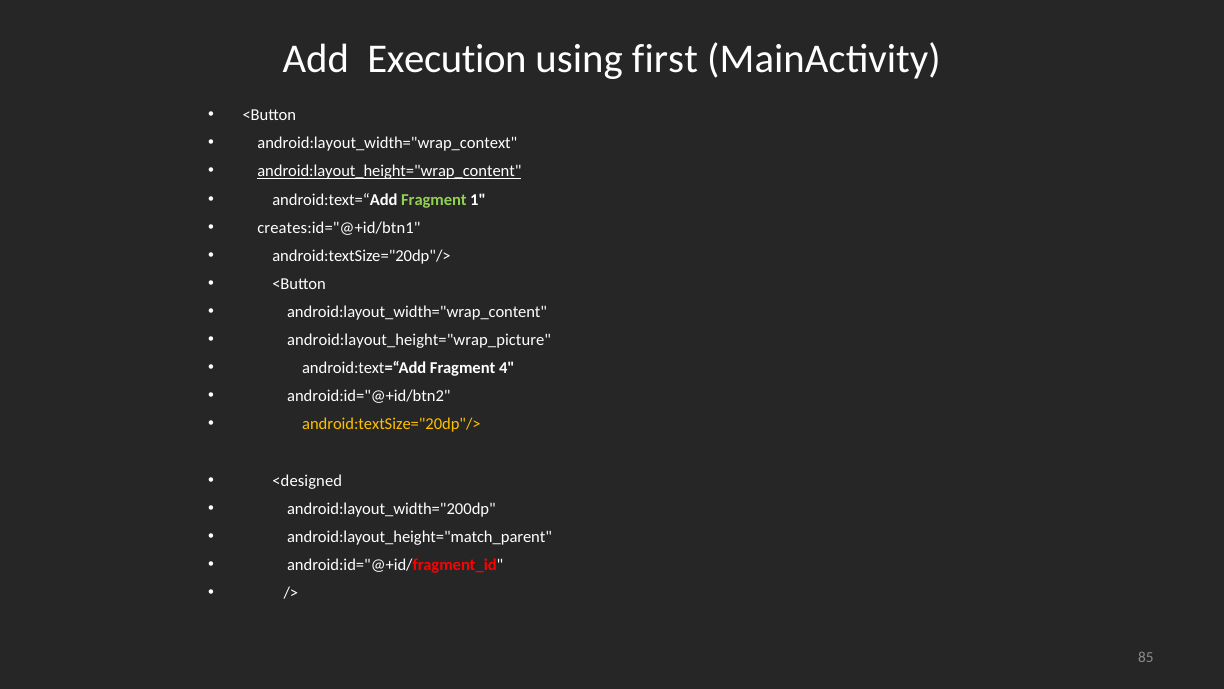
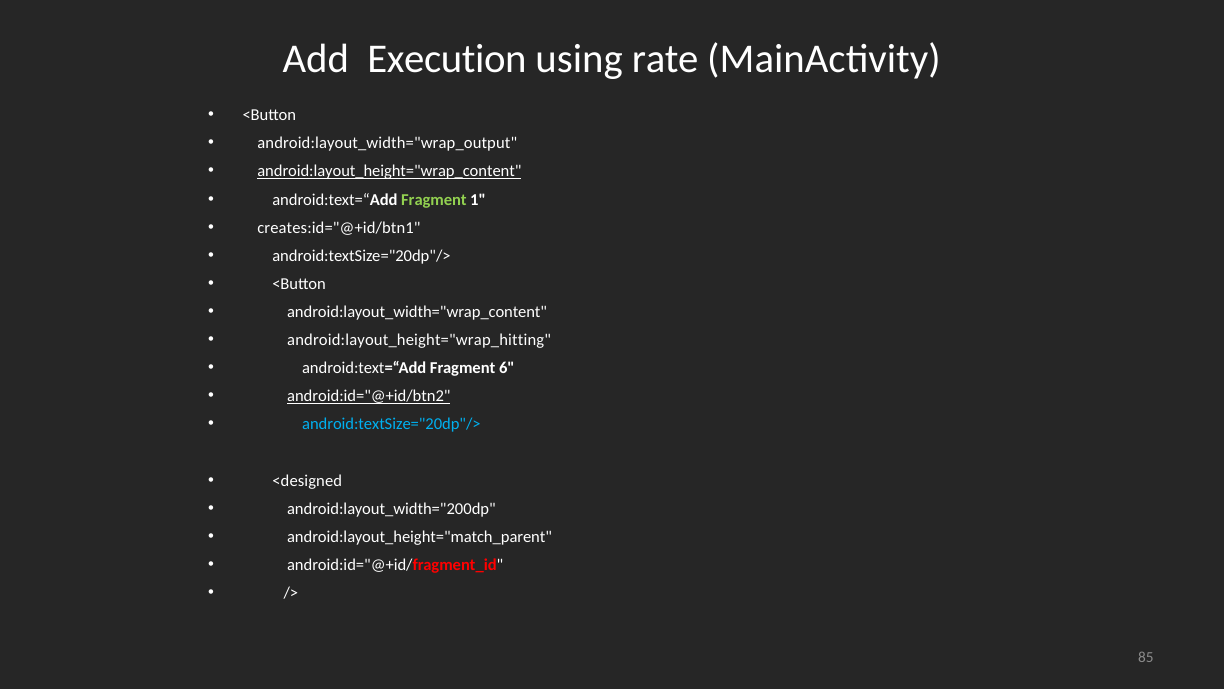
first: first -> rate
android:layout_width="wrap_context: android:layout_width="wrap_context -> android:layout_width="wrap_output
android:layout_height="wrap_picture: android:layout_height="wrap_picture -> android:layout_height="wrap_hitting
4: 4 -> 6
android:id="@+id/btn2 underline: none -> present
android:textSize="20dp"/> at (391, 424) colour: yellow -> light blue
